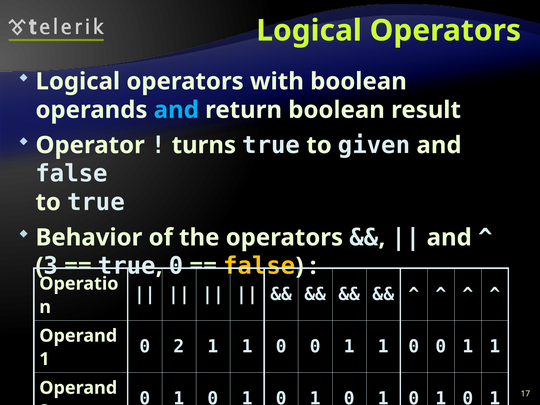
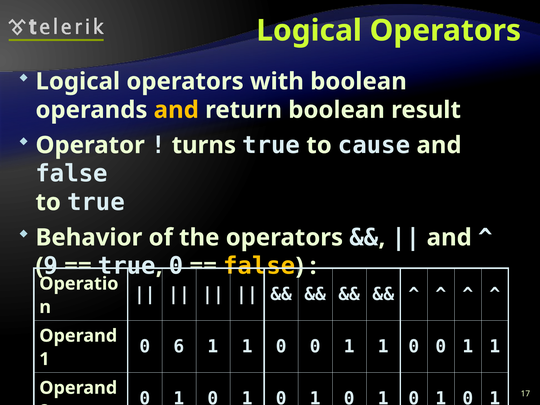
and at (176, 110) colour: light blue -> yellow
given: given -> cause
3: 3 -> 9
0 2: 2 -> 6
